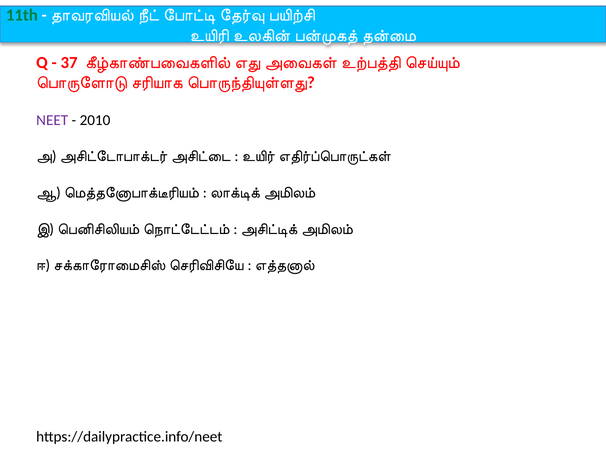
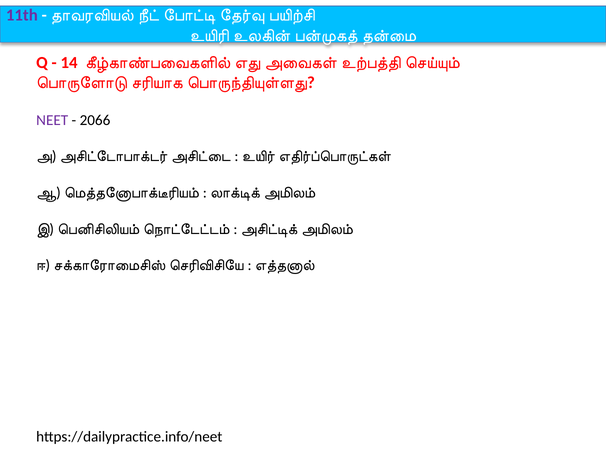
11th colour: green -> purple
37: 37 -> 14
2010: 2010 -> 2066
